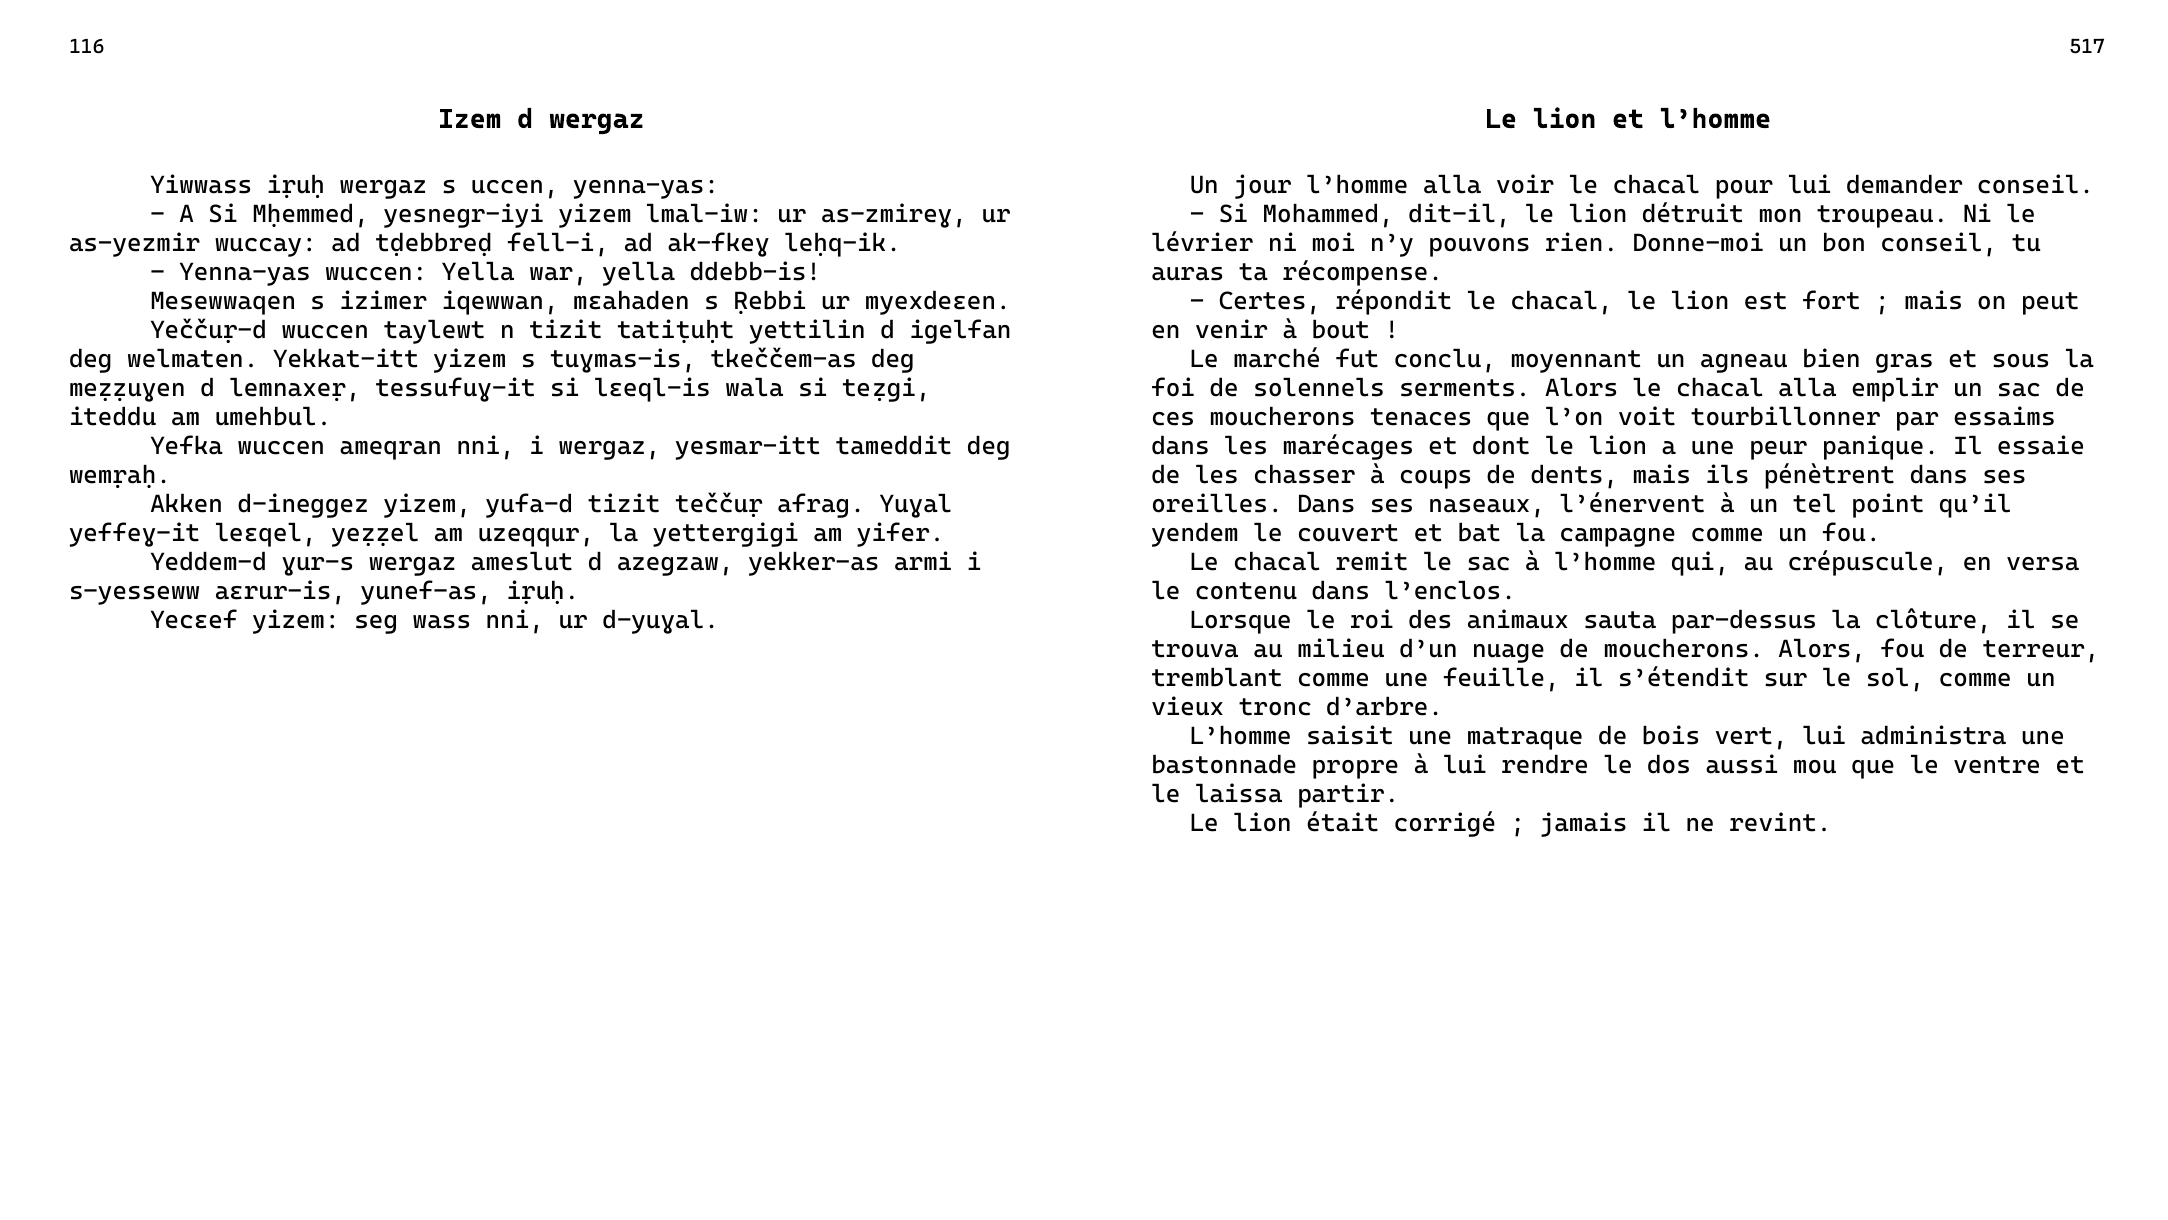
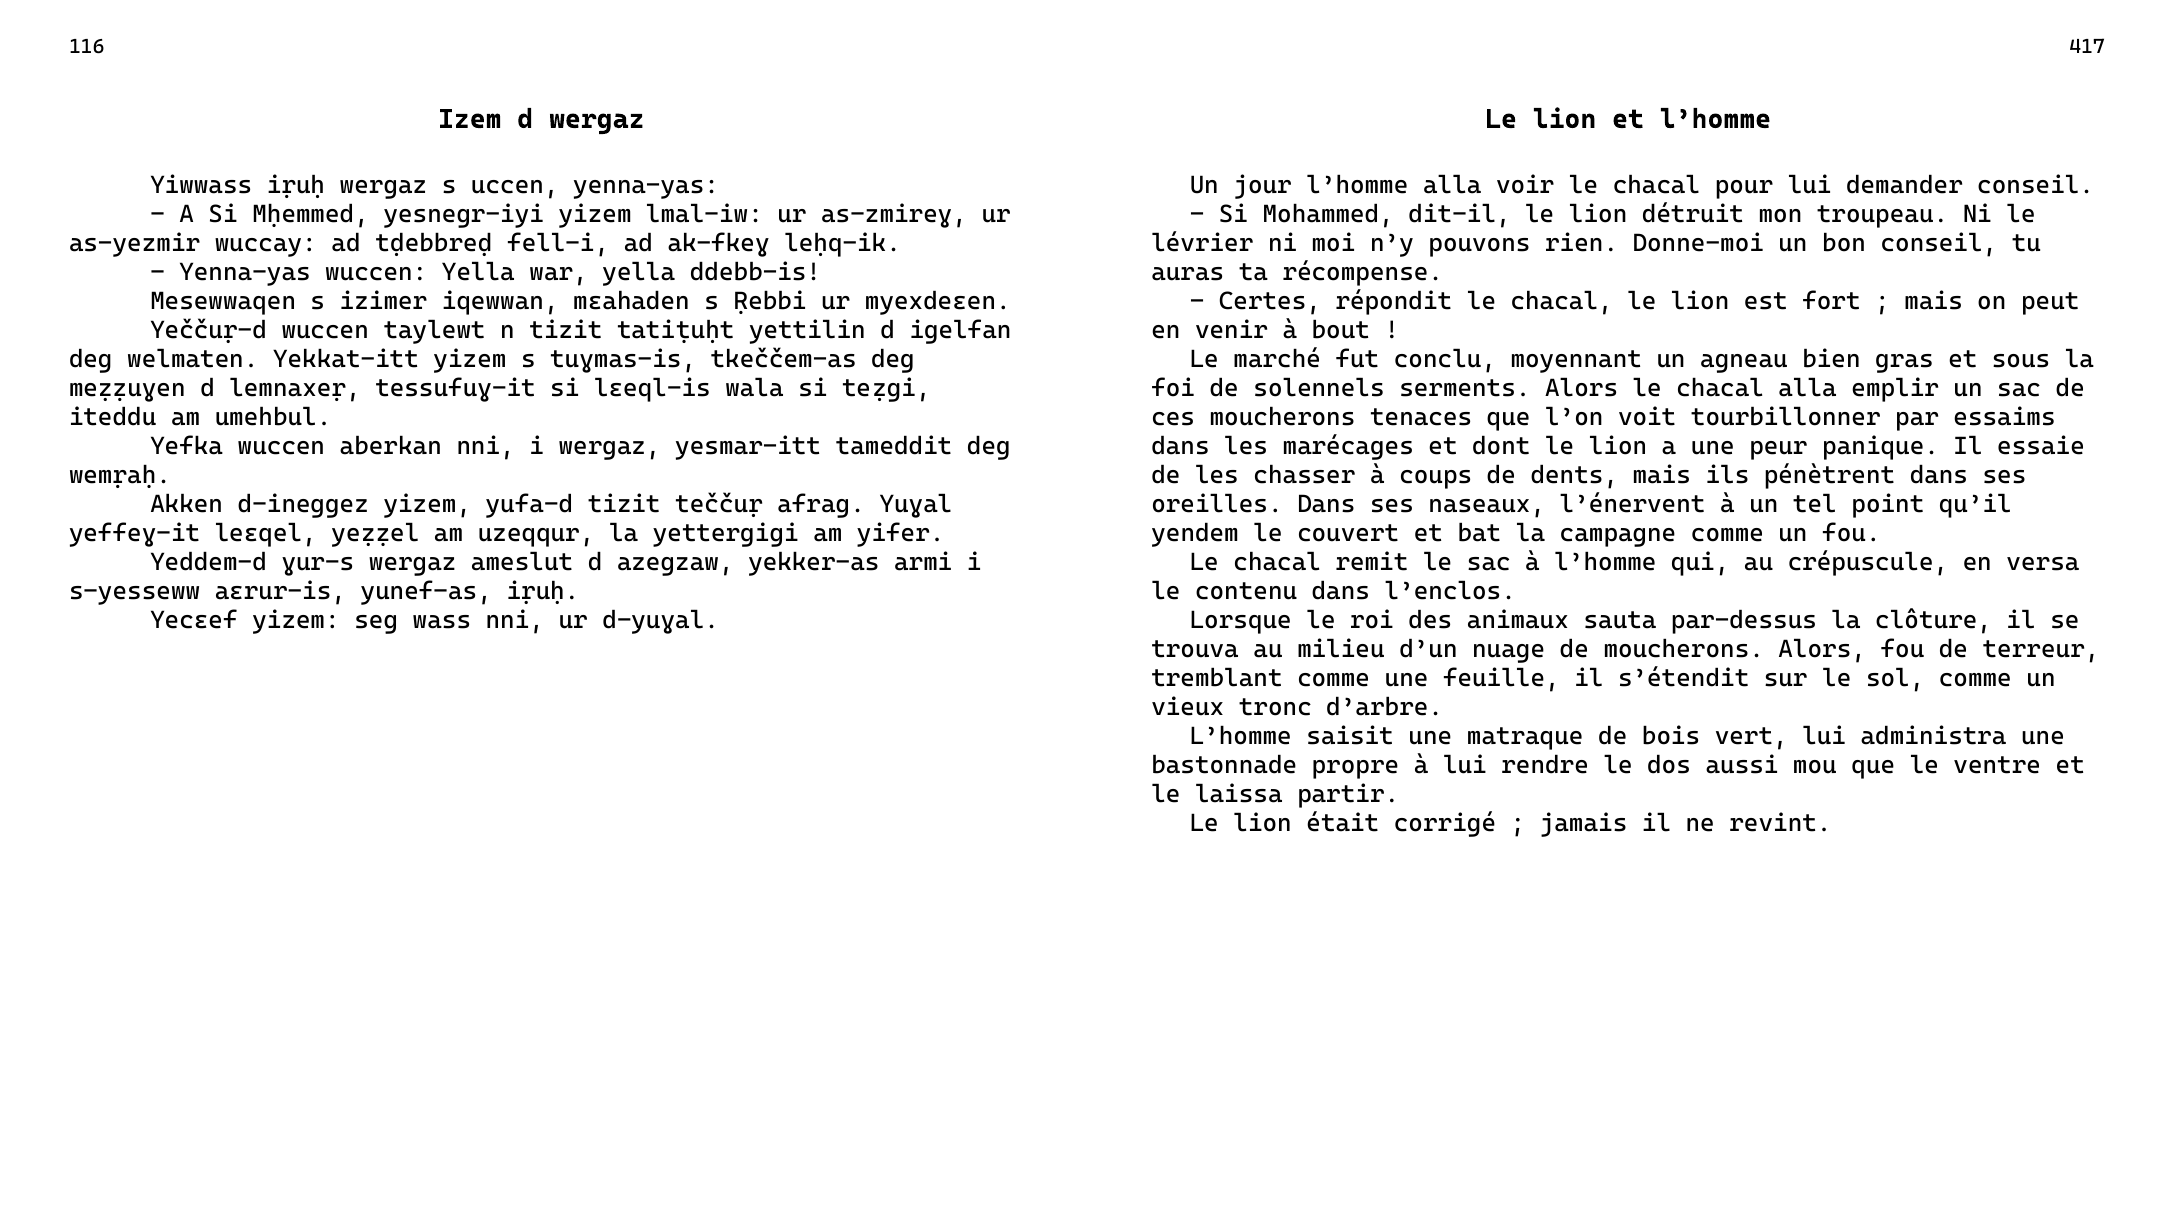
517: 517 -> 417
ameqran: ameqran -> aberkan
